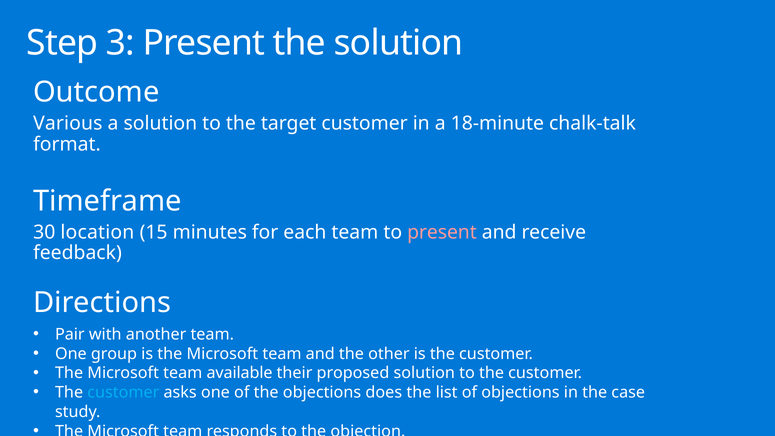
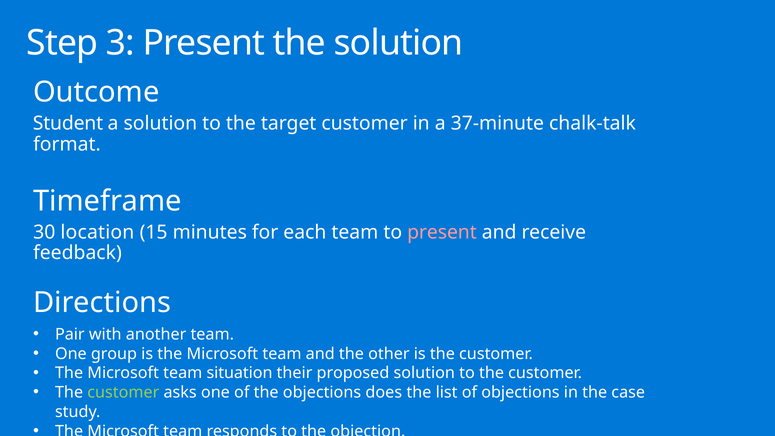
Various: Various -> Student
18-minute: 18-minute -> 37-minute
available: available -> situation
customer at (123, 392) colour: light blue -> light green
